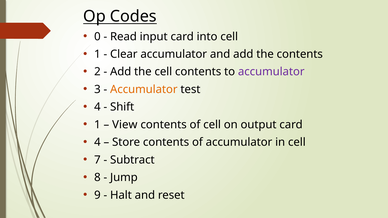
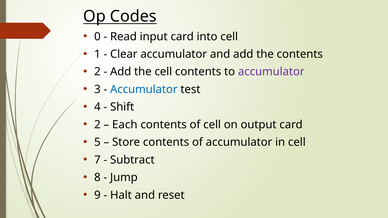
Accumulator at (144, 89) colour: orange -> blue
1 at (97, 125): 1 -> 2
View: View -> Each
4 at (97, 142): 4 -> 5
